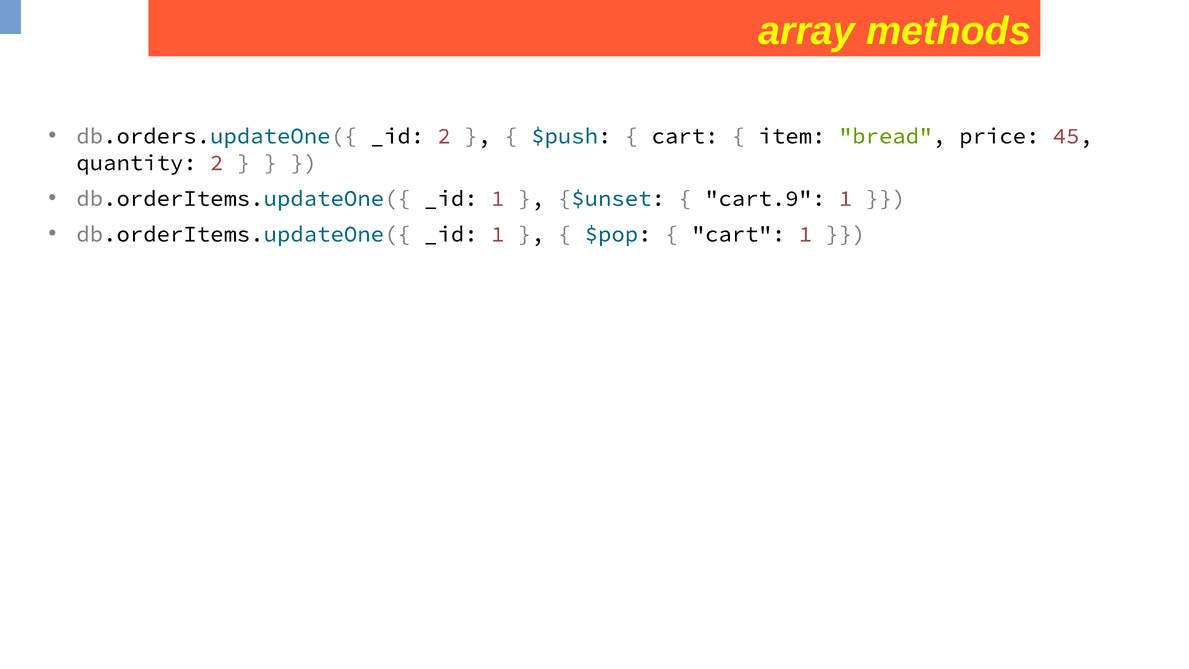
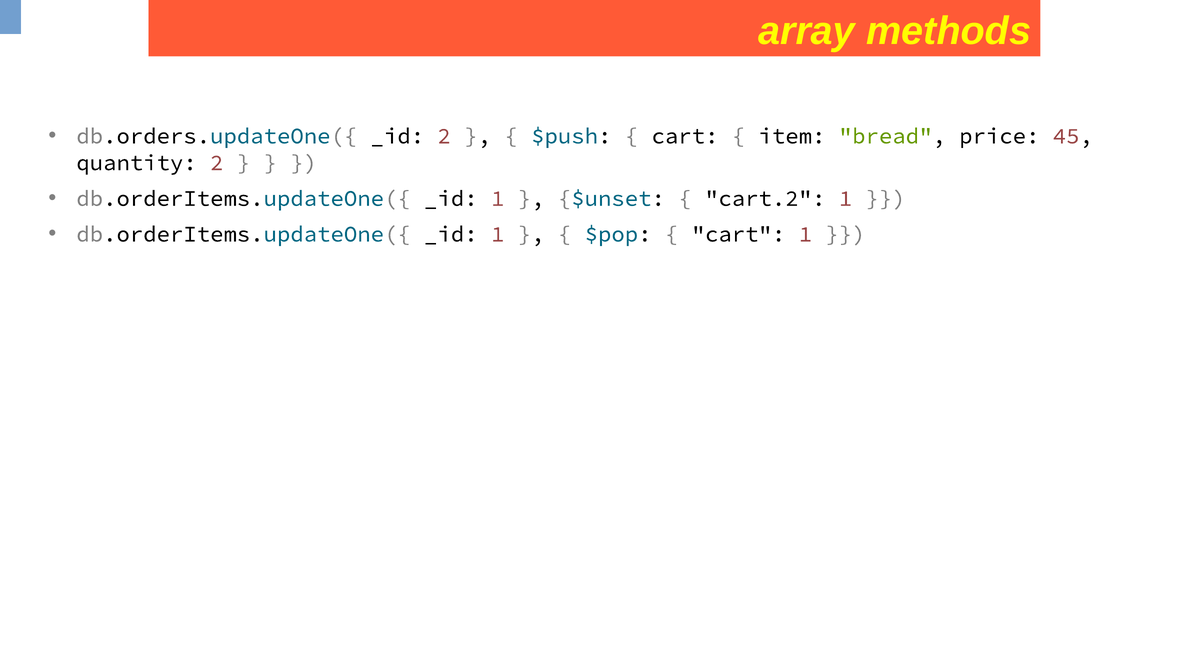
cart.9: cart.9 -> cart.2
